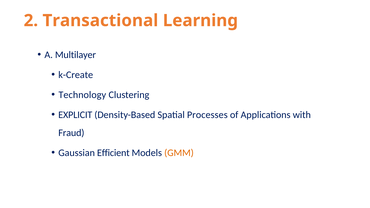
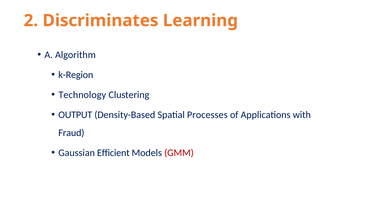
Transactional: Transactional -> Discriminates
Multilayer: Multilayer -> Algorithm
k-Create: k-Create -> k-Region
EXPLICIT: EXPLICIT -> OUTPUT
GMM colour: orange -> red
